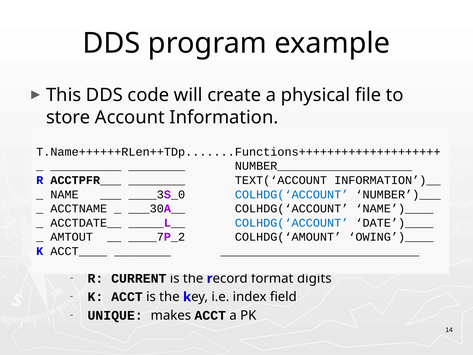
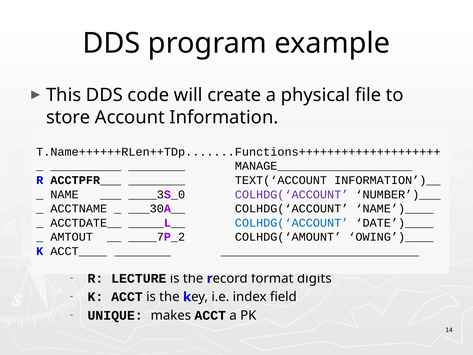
NUMBER___________________: NUMBER___________________ -> MANAGE___________________
COLHDG(‘ACCOUNT at (292, 194) colour: blue -> purple
CURRENT: CURRENT -> LECTURE
